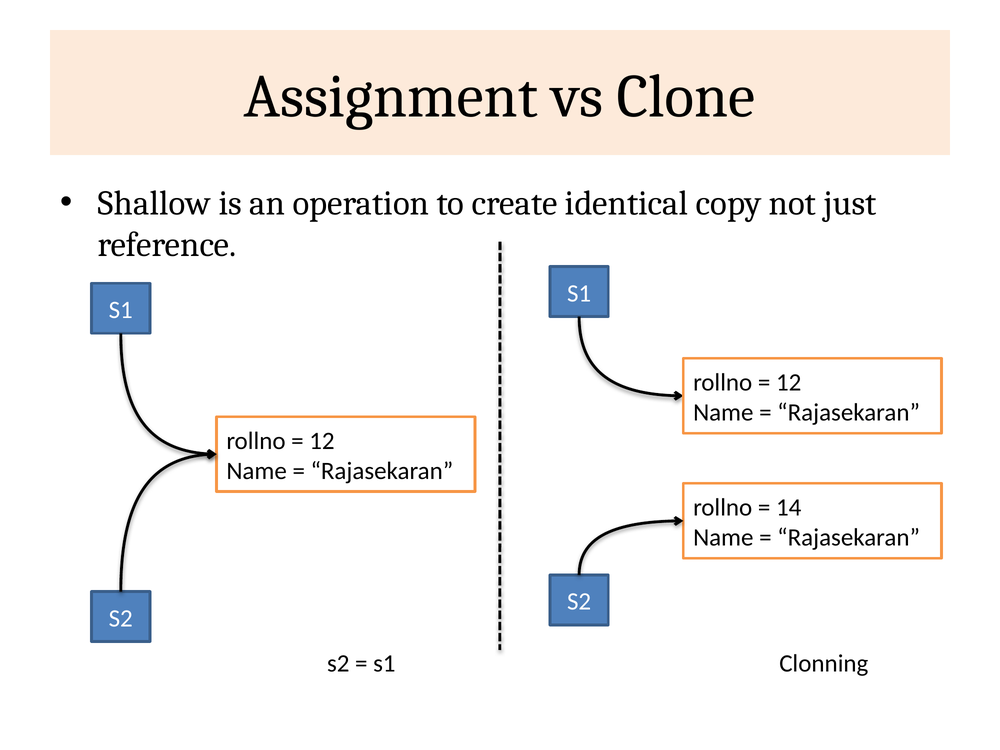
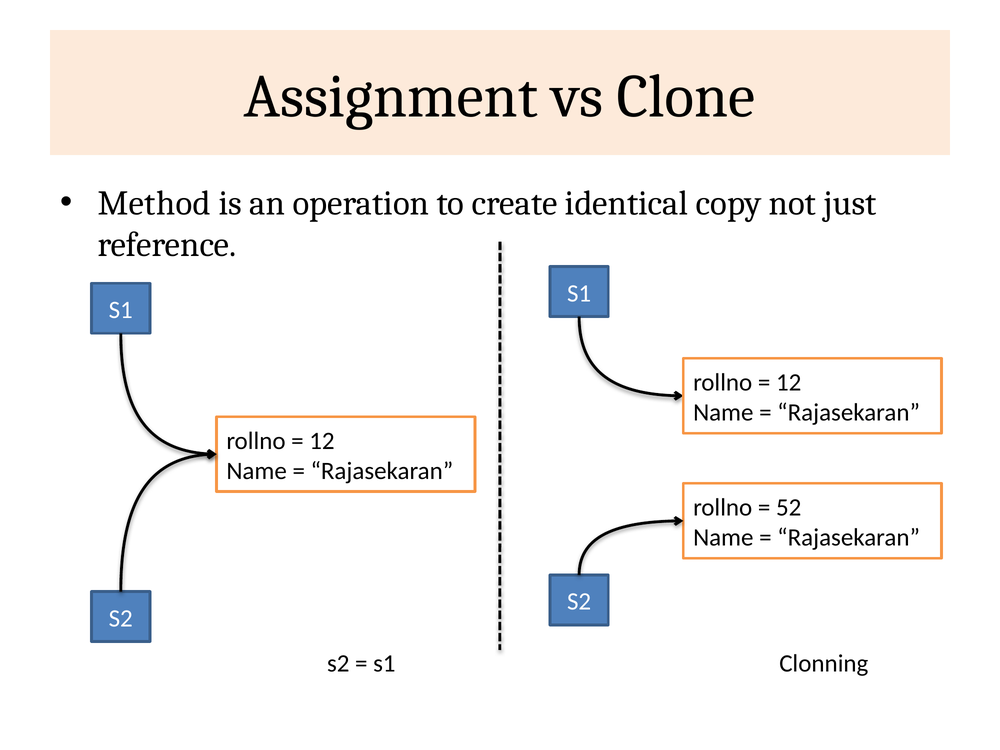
Shallow: Shallow -> Method
14: 14 -> 52
